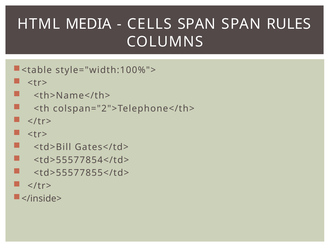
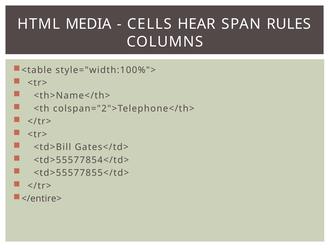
CELLS SPAN: SPAN -> HEAR
</inside>: </inside> -> </entire>
